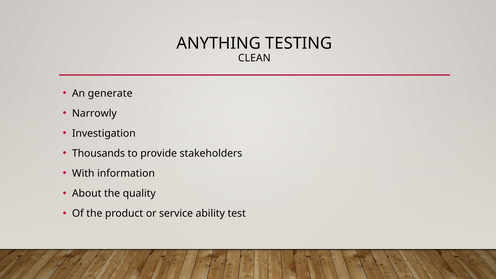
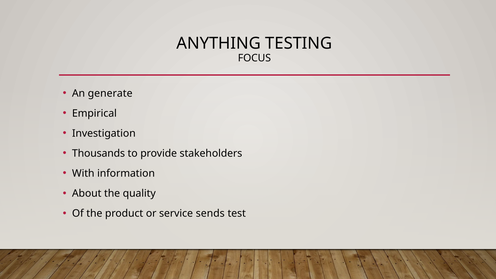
CLEAN: CLEAN -> FOCUS
Narrowly: Narrowly -> Empirical
ability: ability -> sends
